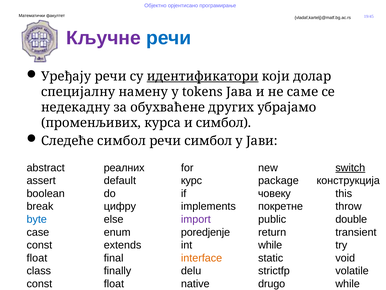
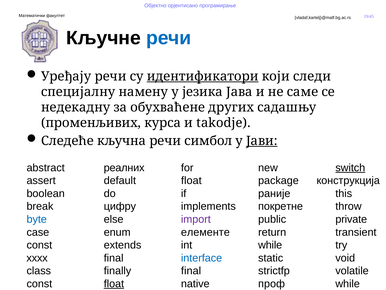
Кључне colour: purple -> black
долар: долар -> следи
tokens: tokens -> језика
убрајамо: убрајамо -> садашњу
и симбол: симбол -> takodje
Следеће симбол: симбол -> кључна
Јави underline: none -> present
default курс: курс -> float
човеку: човеку -> раније
double: double -> private
poredjenje: poredjenje -> елементе
float at (37, 258): float -> xxxx
interface colour: orange -> blue
finally delu: delu -> final
float at (114, 283) underline: none -> present
drugo: drugo -> проф
